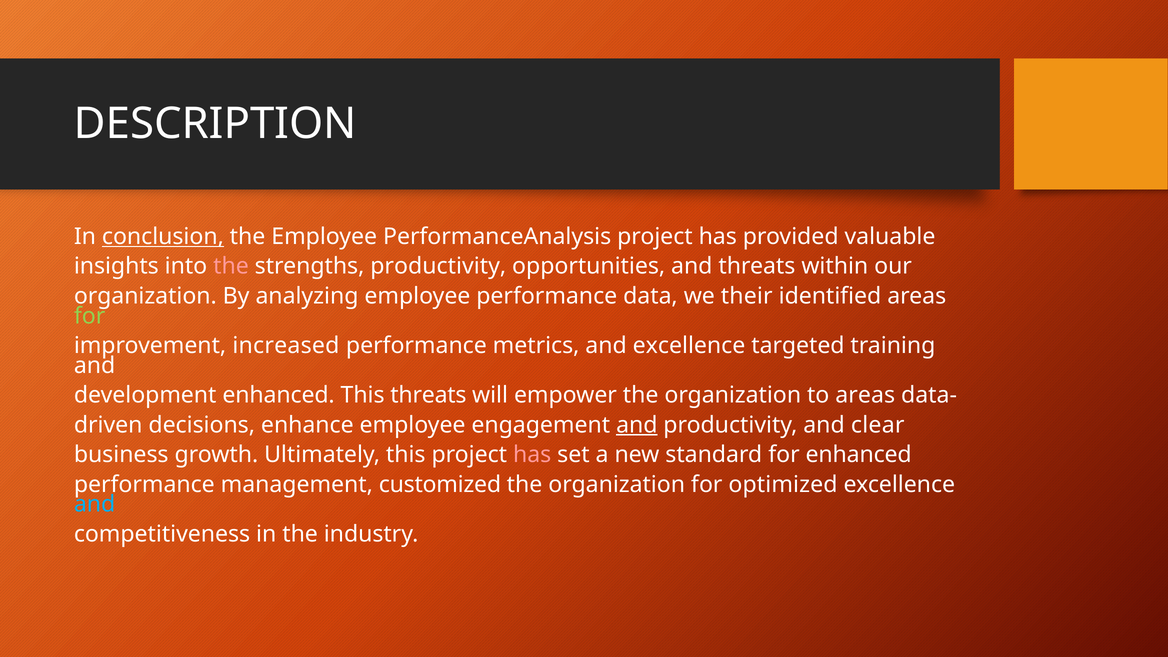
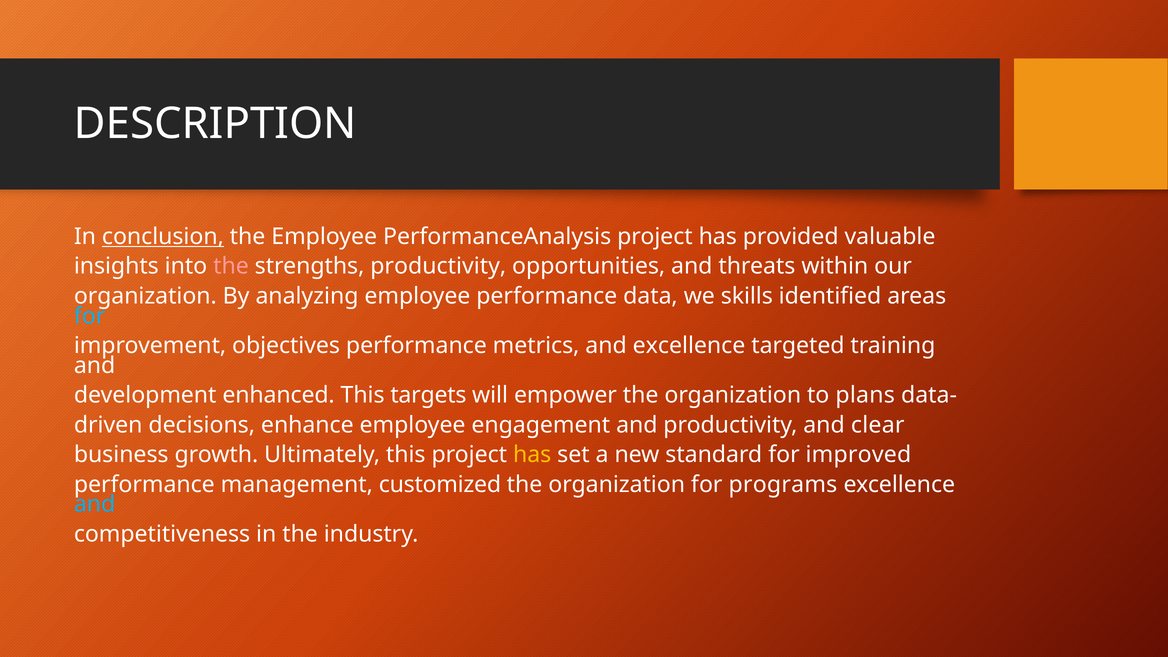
their: their -> skills
for at (90, 316) colour: light green -> light blue
increased: increased -> objectives
This threats: threats -> targets
to areas: areas -> plans
and at (637, 425) underline: present -> none
has at (532, 455) colour: pink -> yellow
for enhanced: enhanced -> improved
optimized: optimized -> programs
